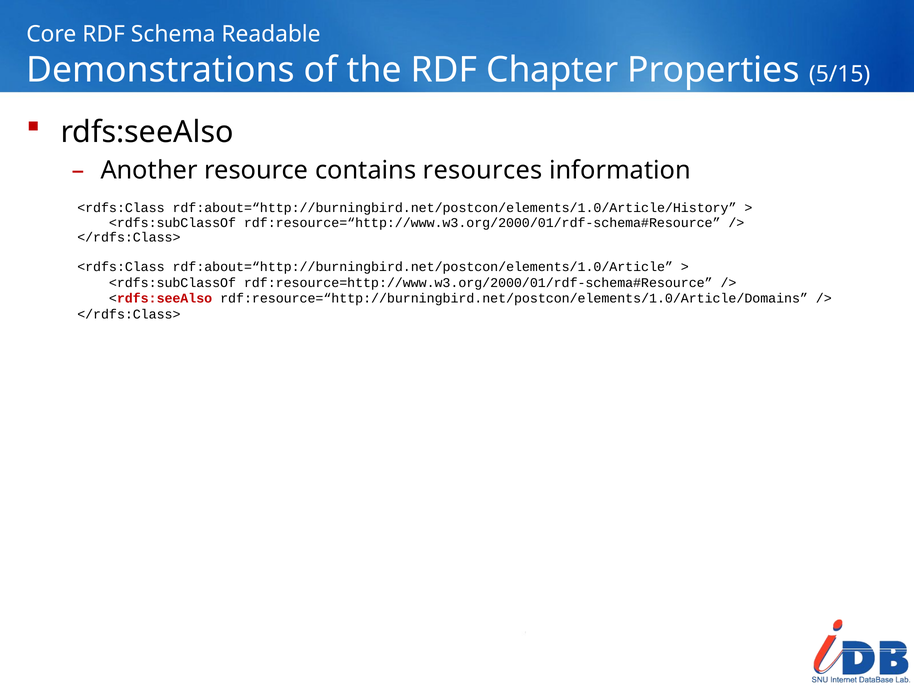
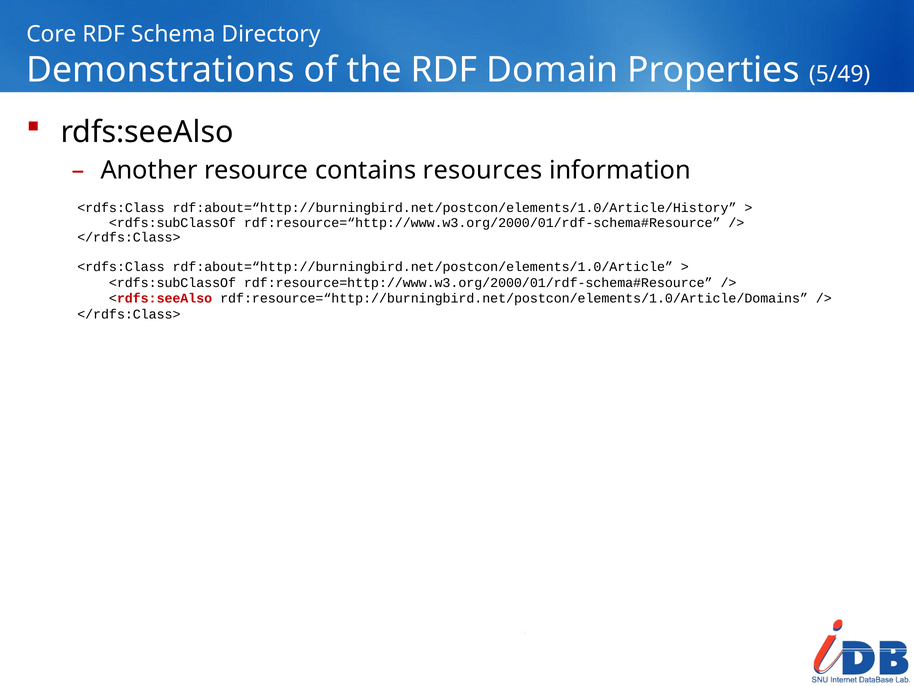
Readable: Readable -> Directory
Chapter: Chapter -> Domain
5/15: 5/15 -> 5/49
